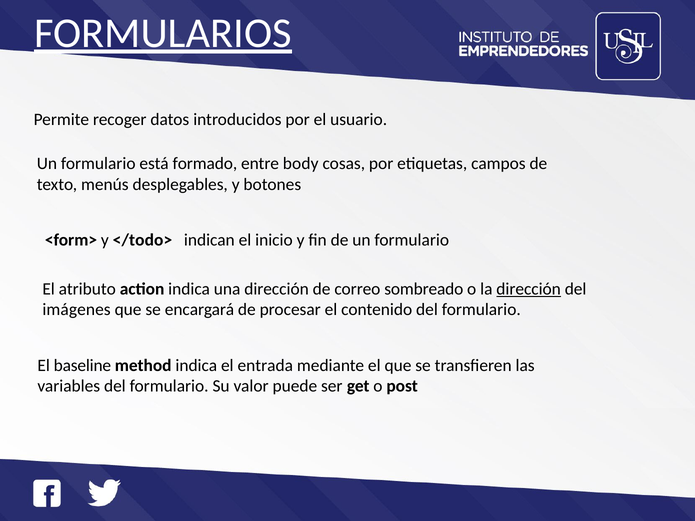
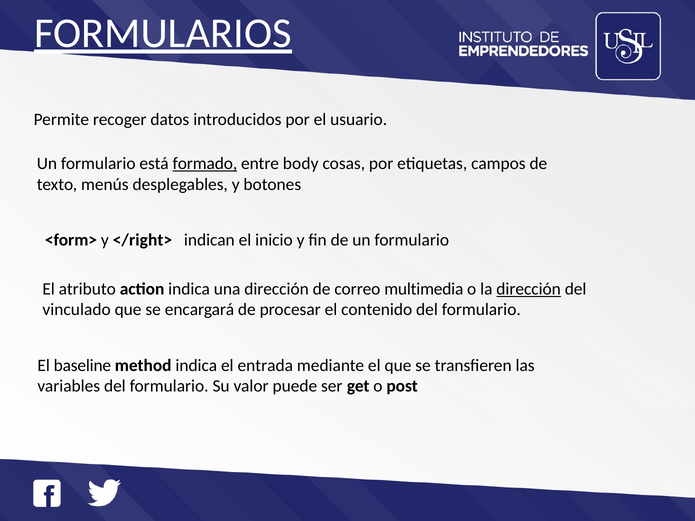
formado underline: none -> present
</todo>: </todo> -> </right>
sombreado: sombreado -> multimedia
imágenes: imágenes -> vinculado
